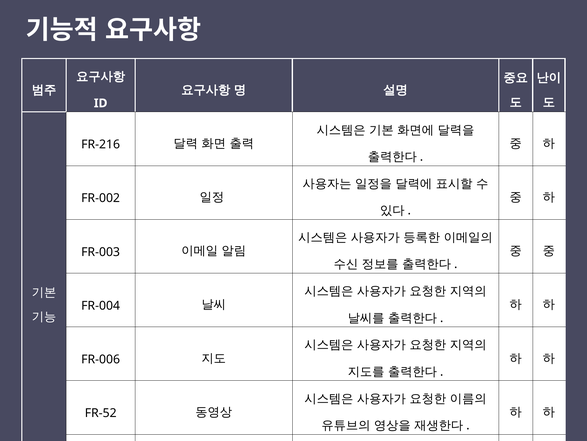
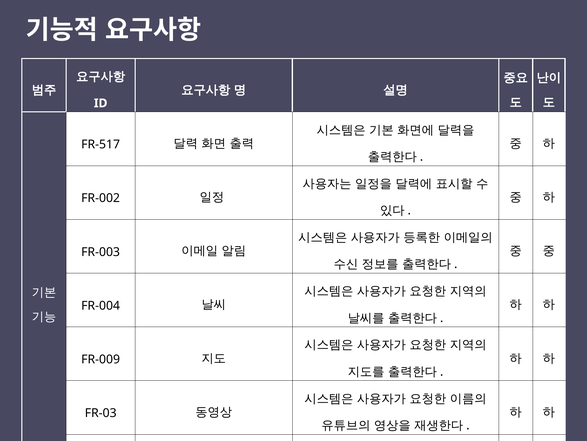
FR-216: FR-216 -> FR-517
FR-006: FR-006 -> FR-009
FR-52: FR-52 -> FR-03
